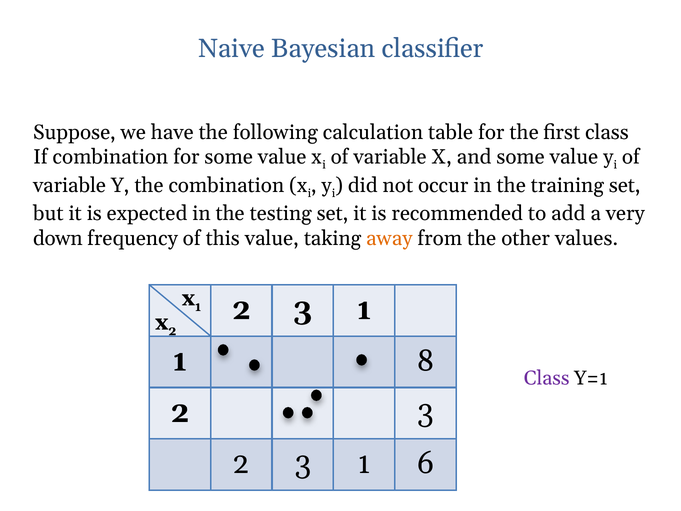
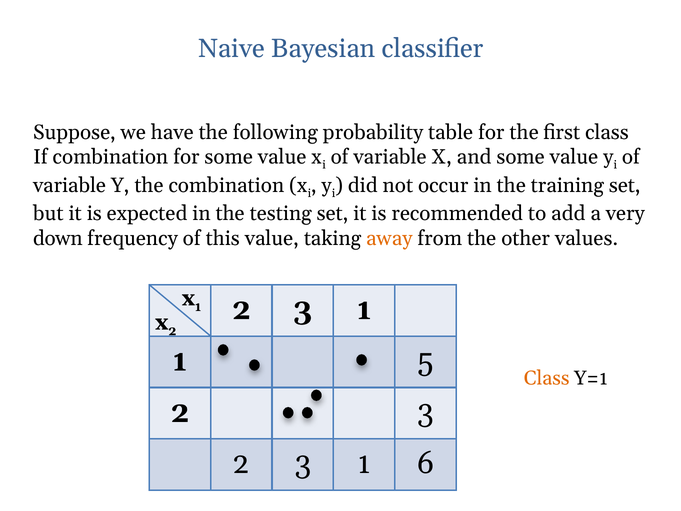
calculation: calculation -> probability
8: 8 -> 5
Class at (547, 378) colour: purple -> orange
